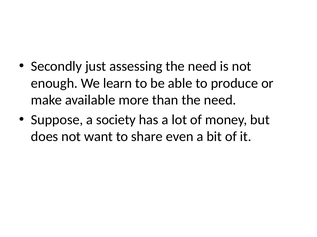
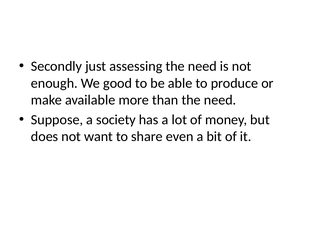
learn: learn -> good
